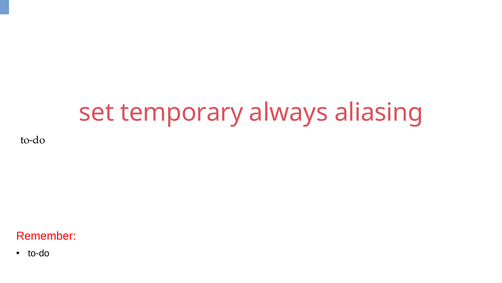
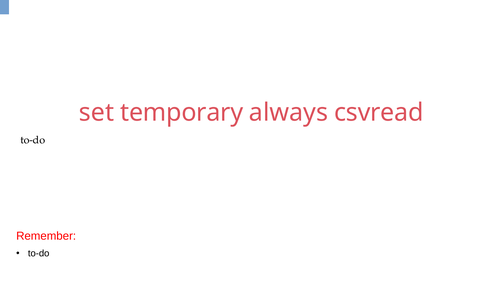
aliasing: aliasing -> csvread
